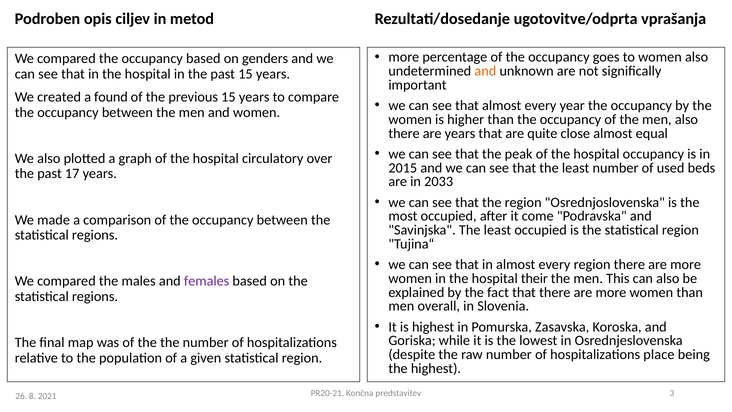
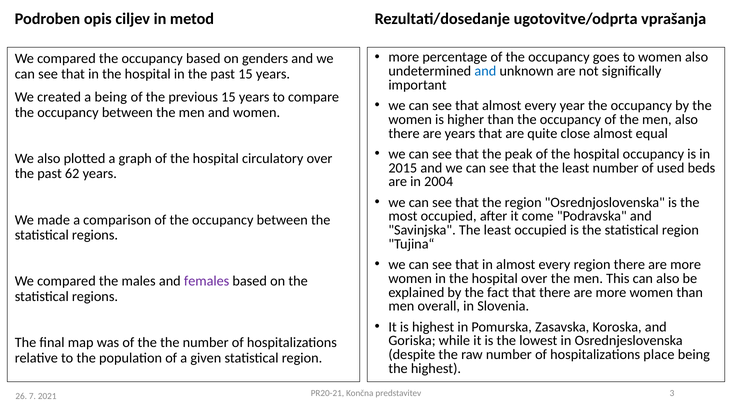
and at (485, 71) colour: orange -> blue
a found: found -> being
17: 17 -> 62
2033: 2033 -> 2004
hospital their: their -> over
8: 8 -> 7
